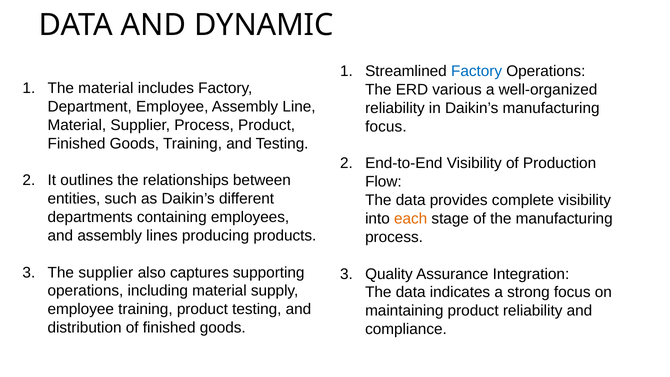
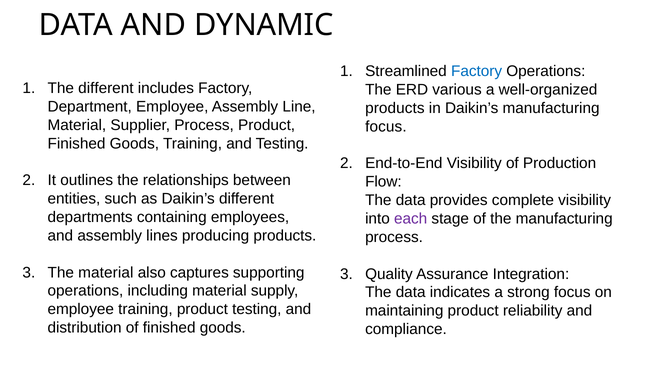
The material: material -> different
reliability at (395, 108): reliability -> products
each colour: orange -> purple
The supplier: supplier -> material
